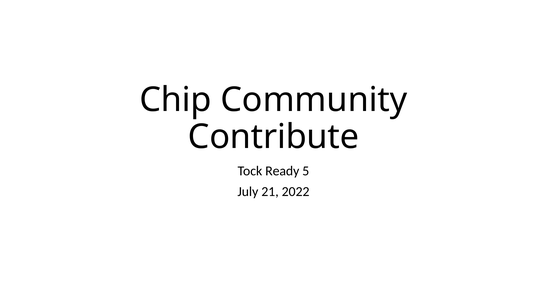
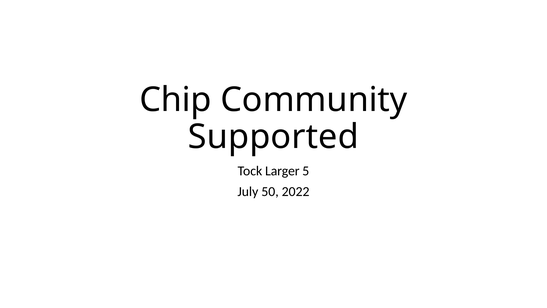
Contribute: Contribute -> Supported
Ready: Ready -> Larger
21: 21 -> 50
